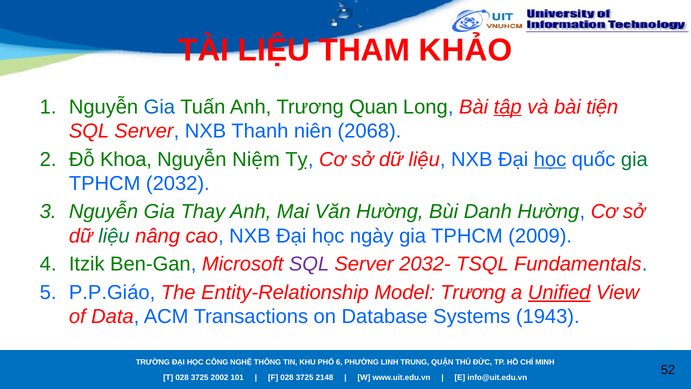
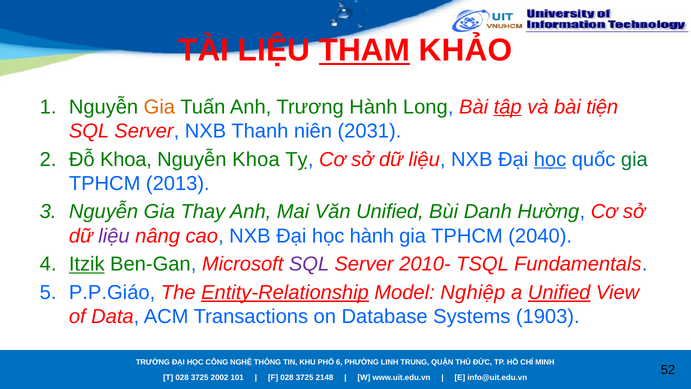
THAM underline: none -> present
Gia at (159, 107) colour: blue -> orange
Trương Quan: Quan -> Hành
2068: 2068 -> 2031
Nguyễn Niệm: Niệm -> Khoa
2032: 2032 -> 2013
Văn Hường: Hường -> Unified
liệu at (114, 236) colour: green -> purple
học ngày: ngày -> hành
2009: 2009 -> 2040
Itzik underline: none -> present
2032-: 2032- -> 2010-
Entity-Relationship underline: none -> present
Model Trương: Trương -> Nghiệp
1943: 1943 -> 1903
